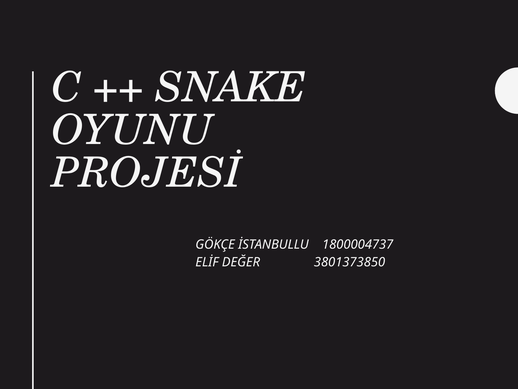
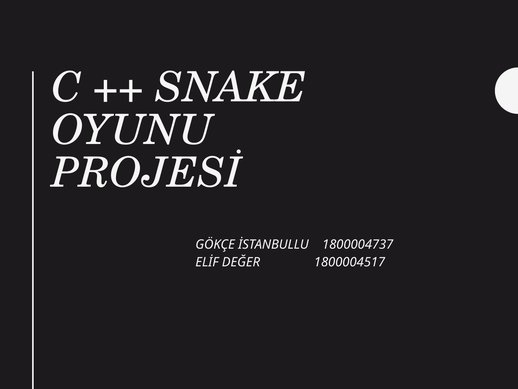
3801373850: 3801373850 -> 1800004517
